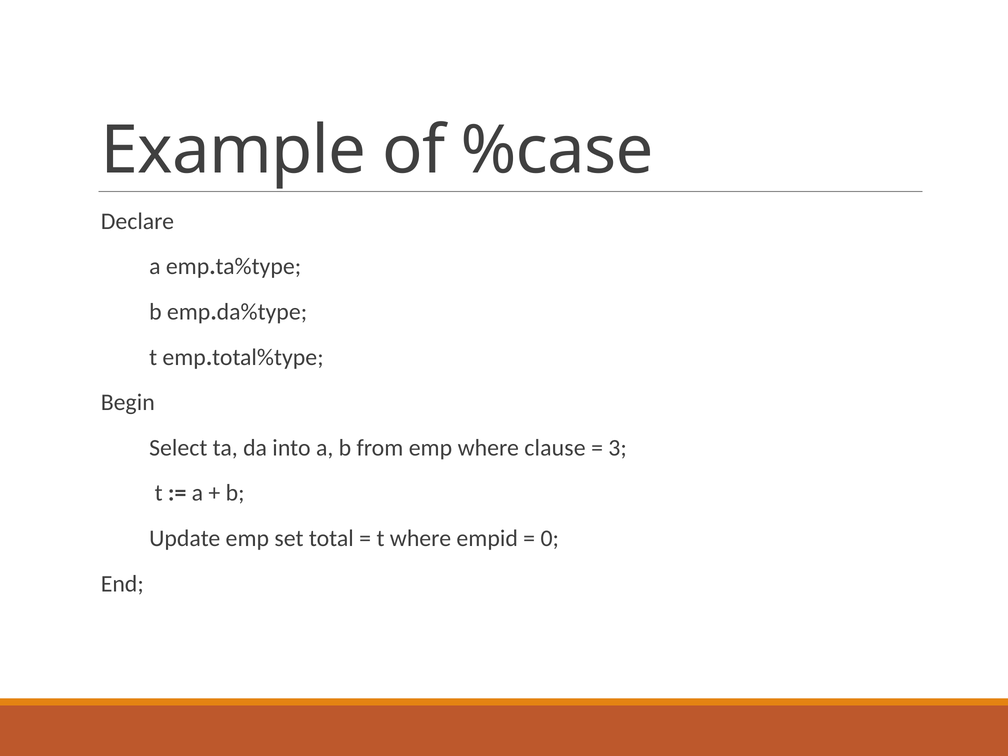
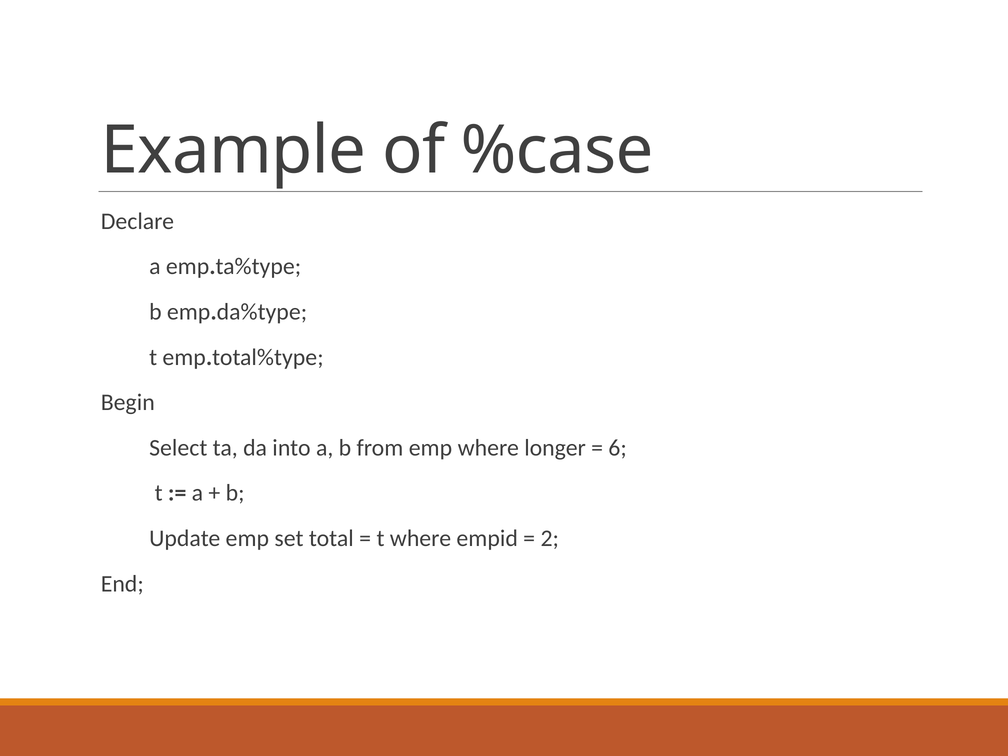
clause: clause -> longer
3: 3 -> 6
0: 0 -> 2
